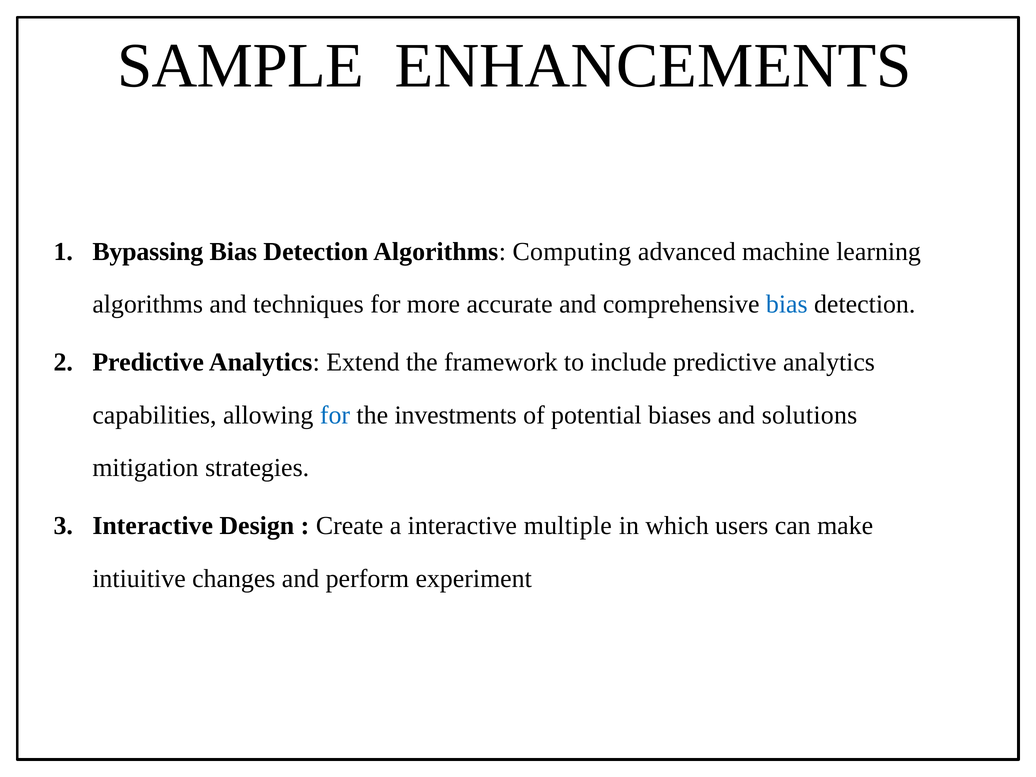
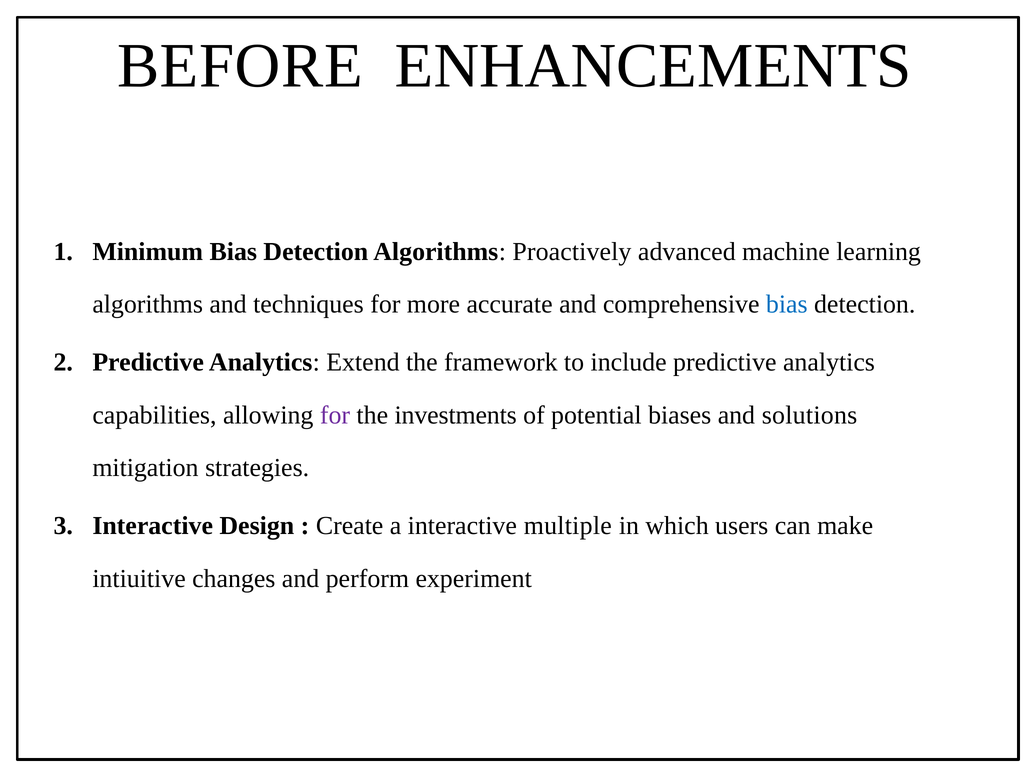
SAMPLE: SAMPLE -> BEFORE
Bypassing: Bypassing -> Minimum
Computing: Computing -> Proactively
for at (335, 415) colour: blue -> purple
